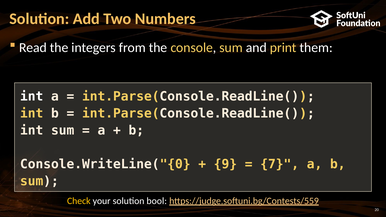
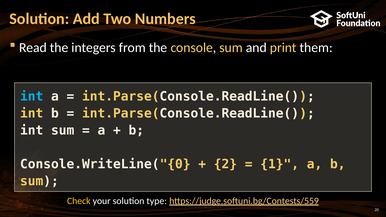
int at (32, 96) colour: white -> light blue
9: 9 -> 2
7: 7 -> 1
bool: bool -> type
